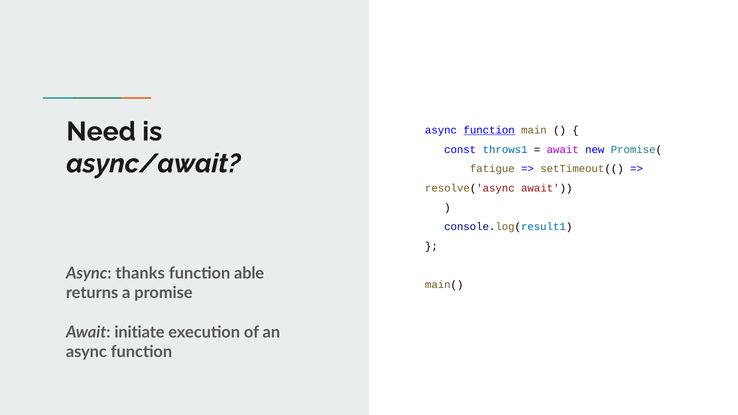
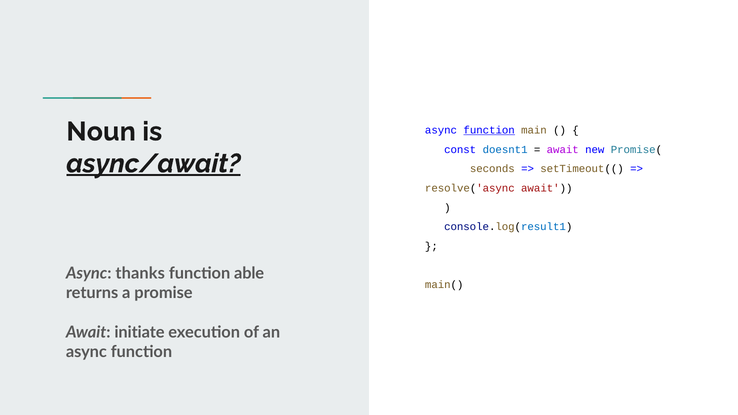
Need: Need -> Noun
throws1: throws1 -> doesnt1
async/await underline: none -> present
fatigue: fatigue -> seconds
